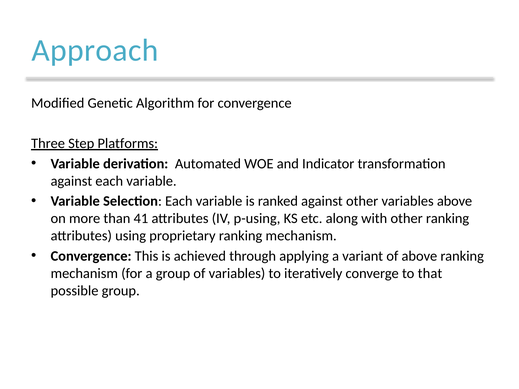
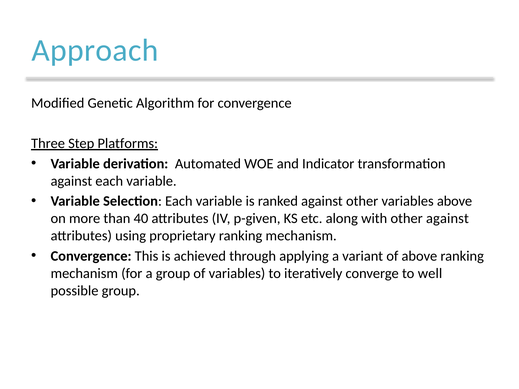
41: 41 -> 40
p-using: p-using -> p-given
other ranking: ranking -> against
that: that -> well
